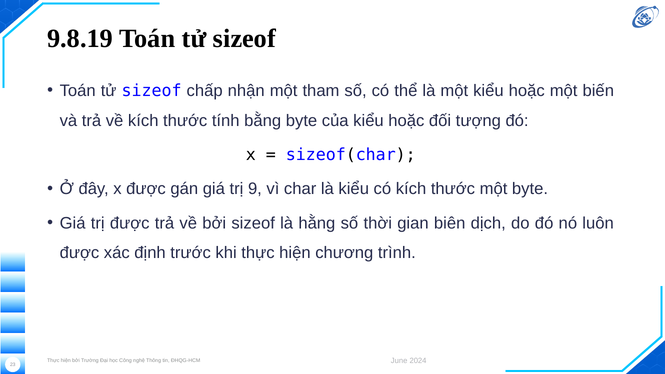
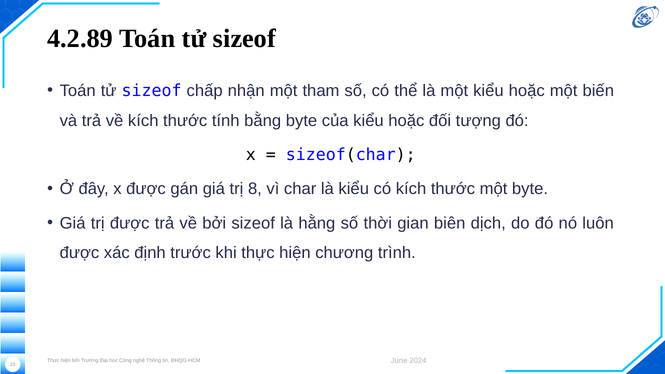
9.8.19: 9.8.19 -> 4.2.89
9: 9 -> 8
